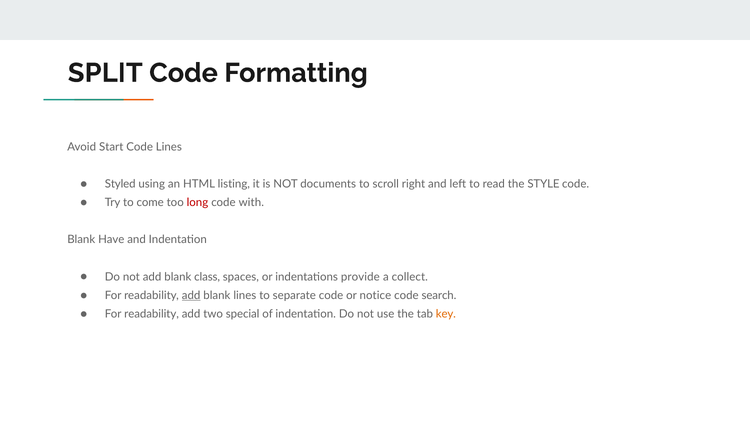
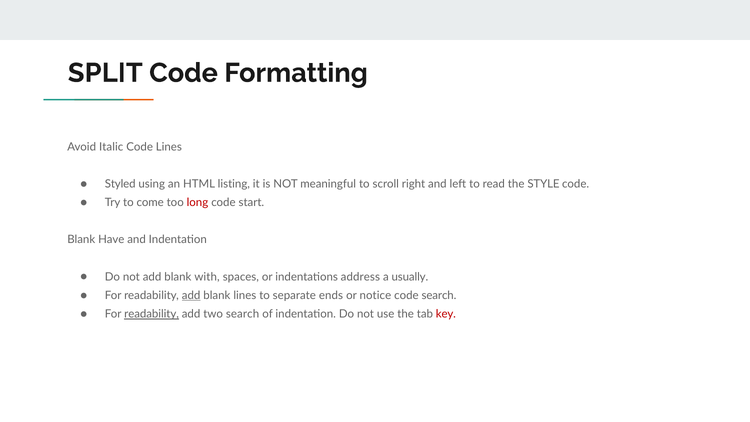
Start: Start -> Italic
documents: documents -> meaningful
with: with -> start
class: class -> with
provide: provide -> address
collect: collect -> usually
separate code: code -> ends
readability at (152, 314) underline: none -> present
two special: special -> search
key colour: orange -> red
